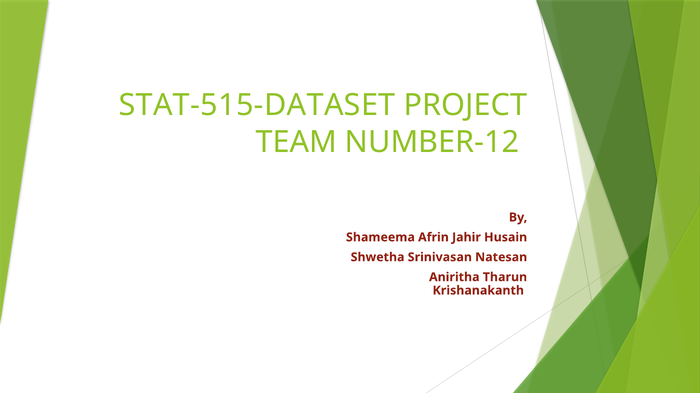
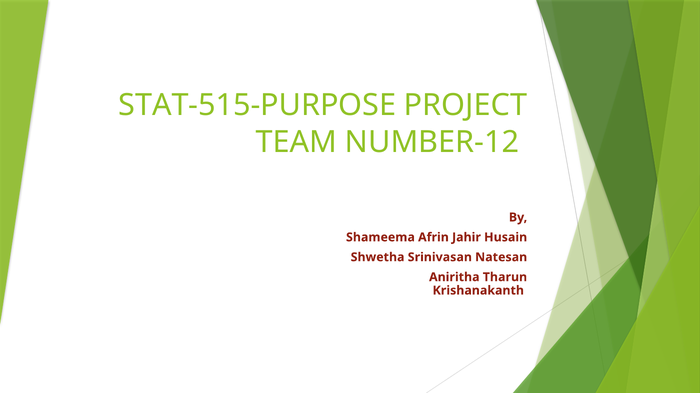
STAT-515-DATASET: STAT-515-DATASET -> STAT-515-PURPOSE
